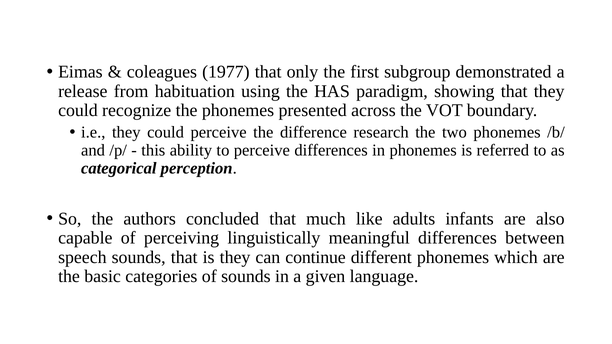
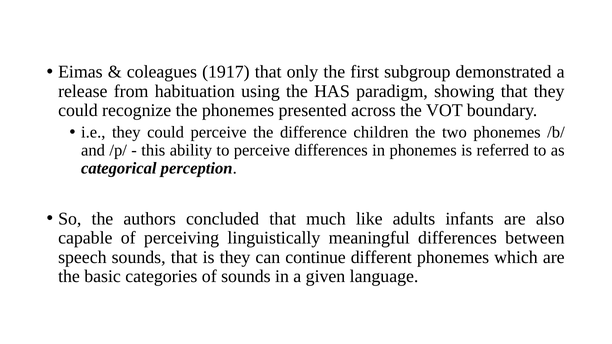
1977: 1977 -> 1917
research: research -> children
